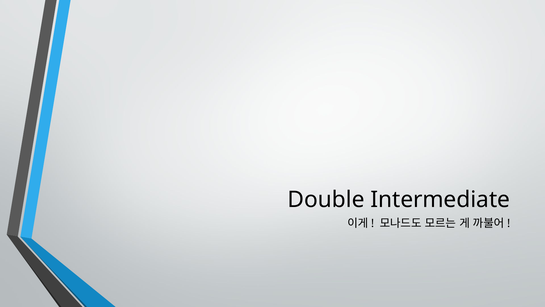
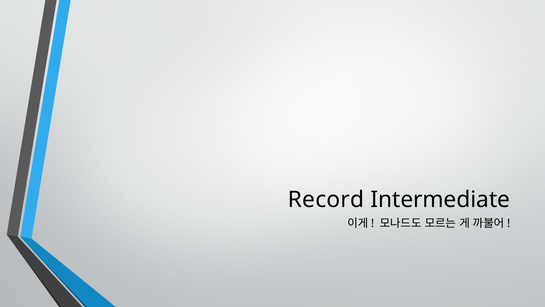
Double: Double -> Record
